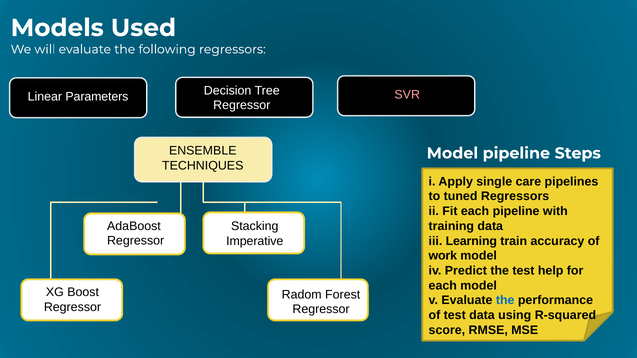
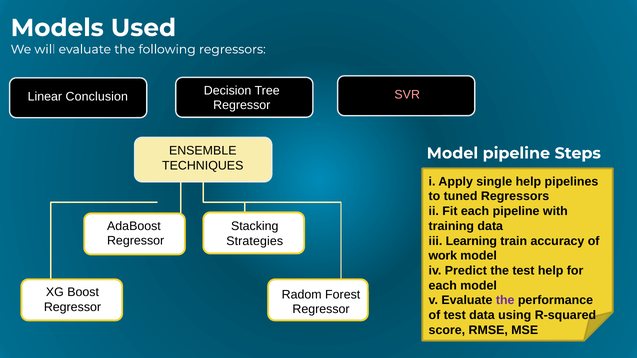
Parameters: Parameters -> Conclusion
single care: care -> help
Imperative: Imperative -> Strategies
the at (505, 301) colour: blue -> purple
